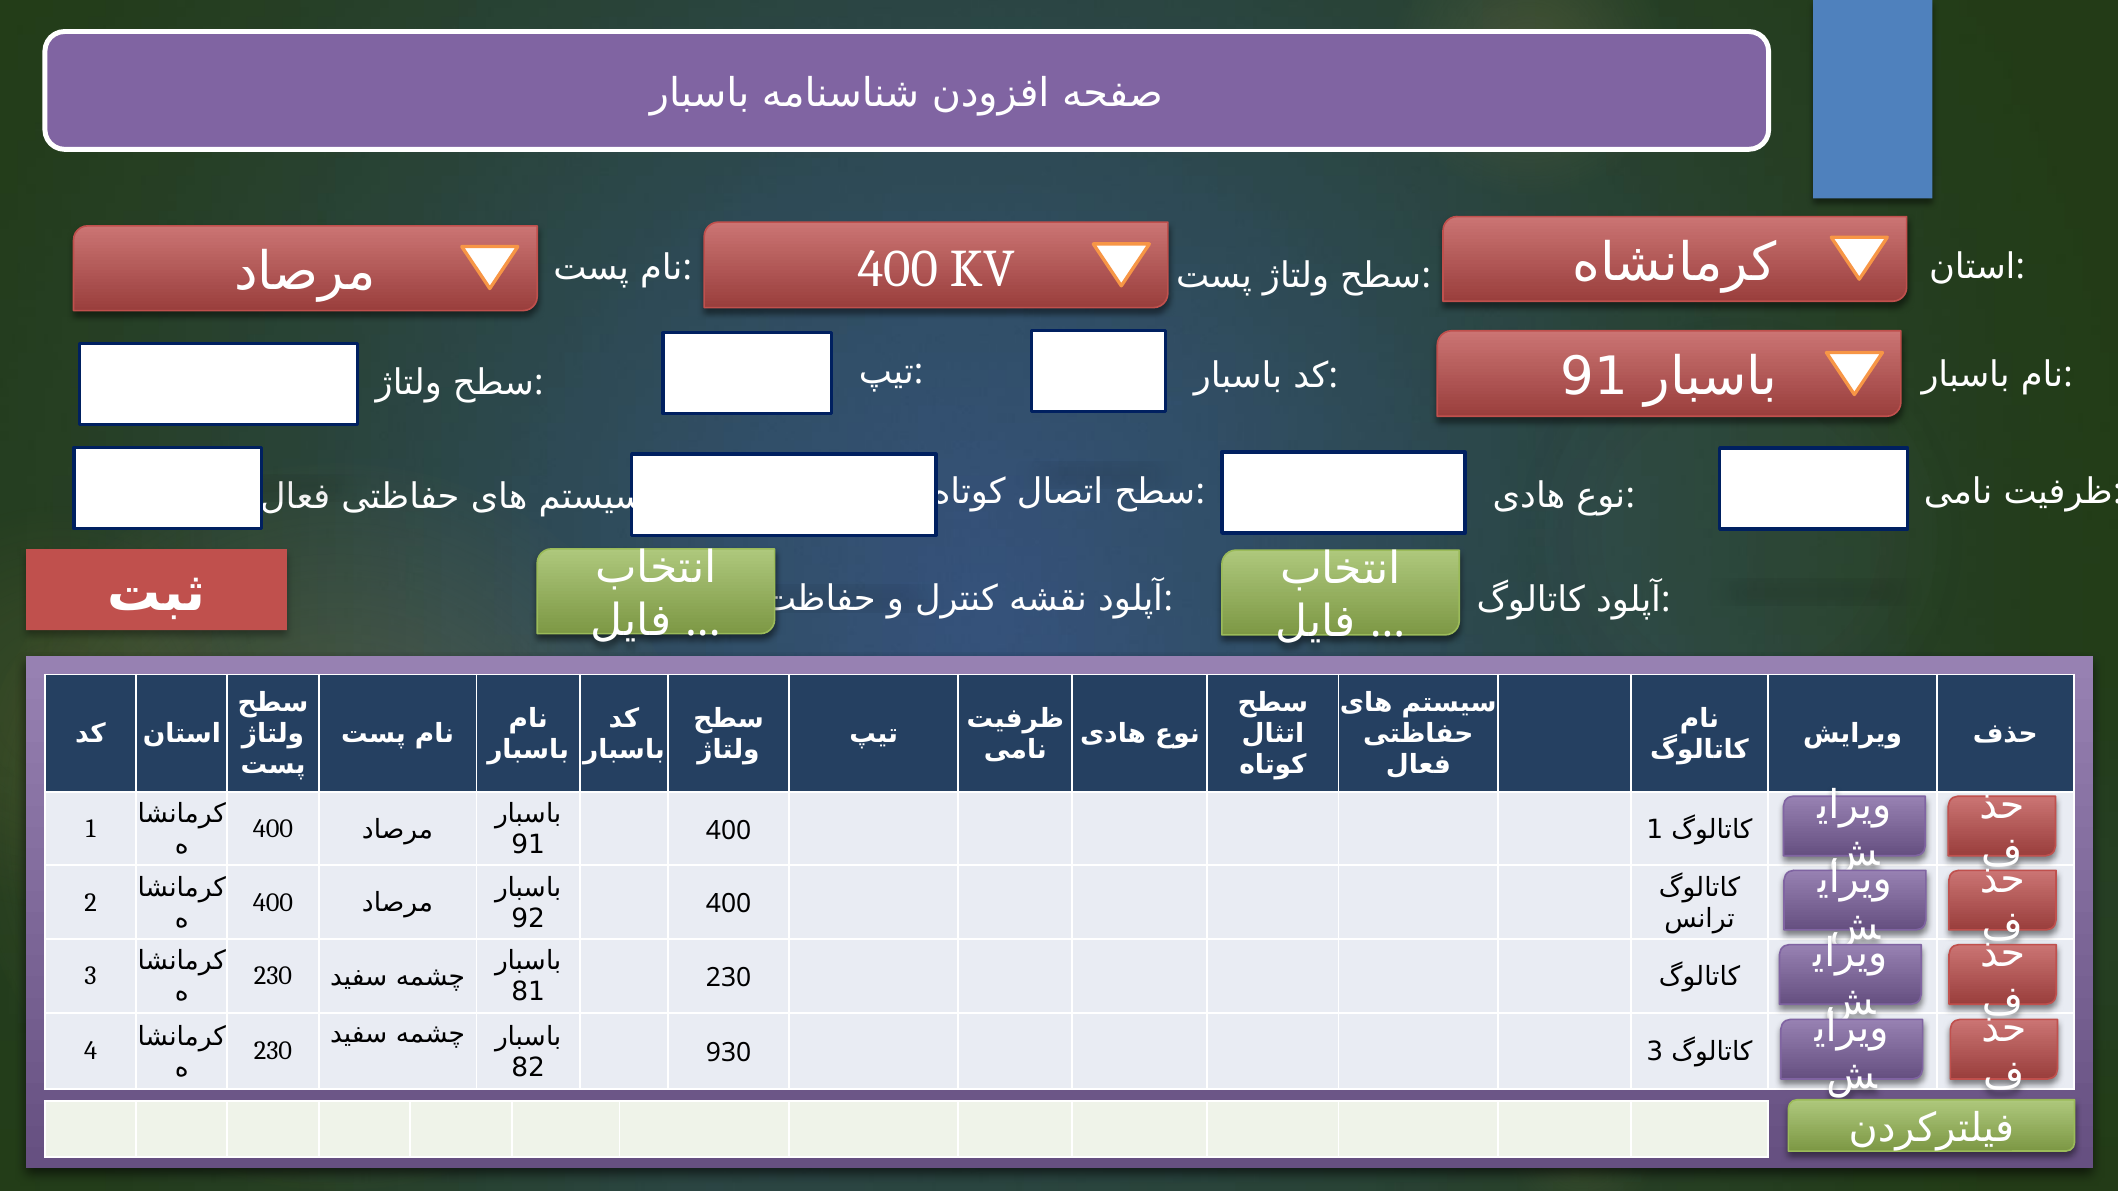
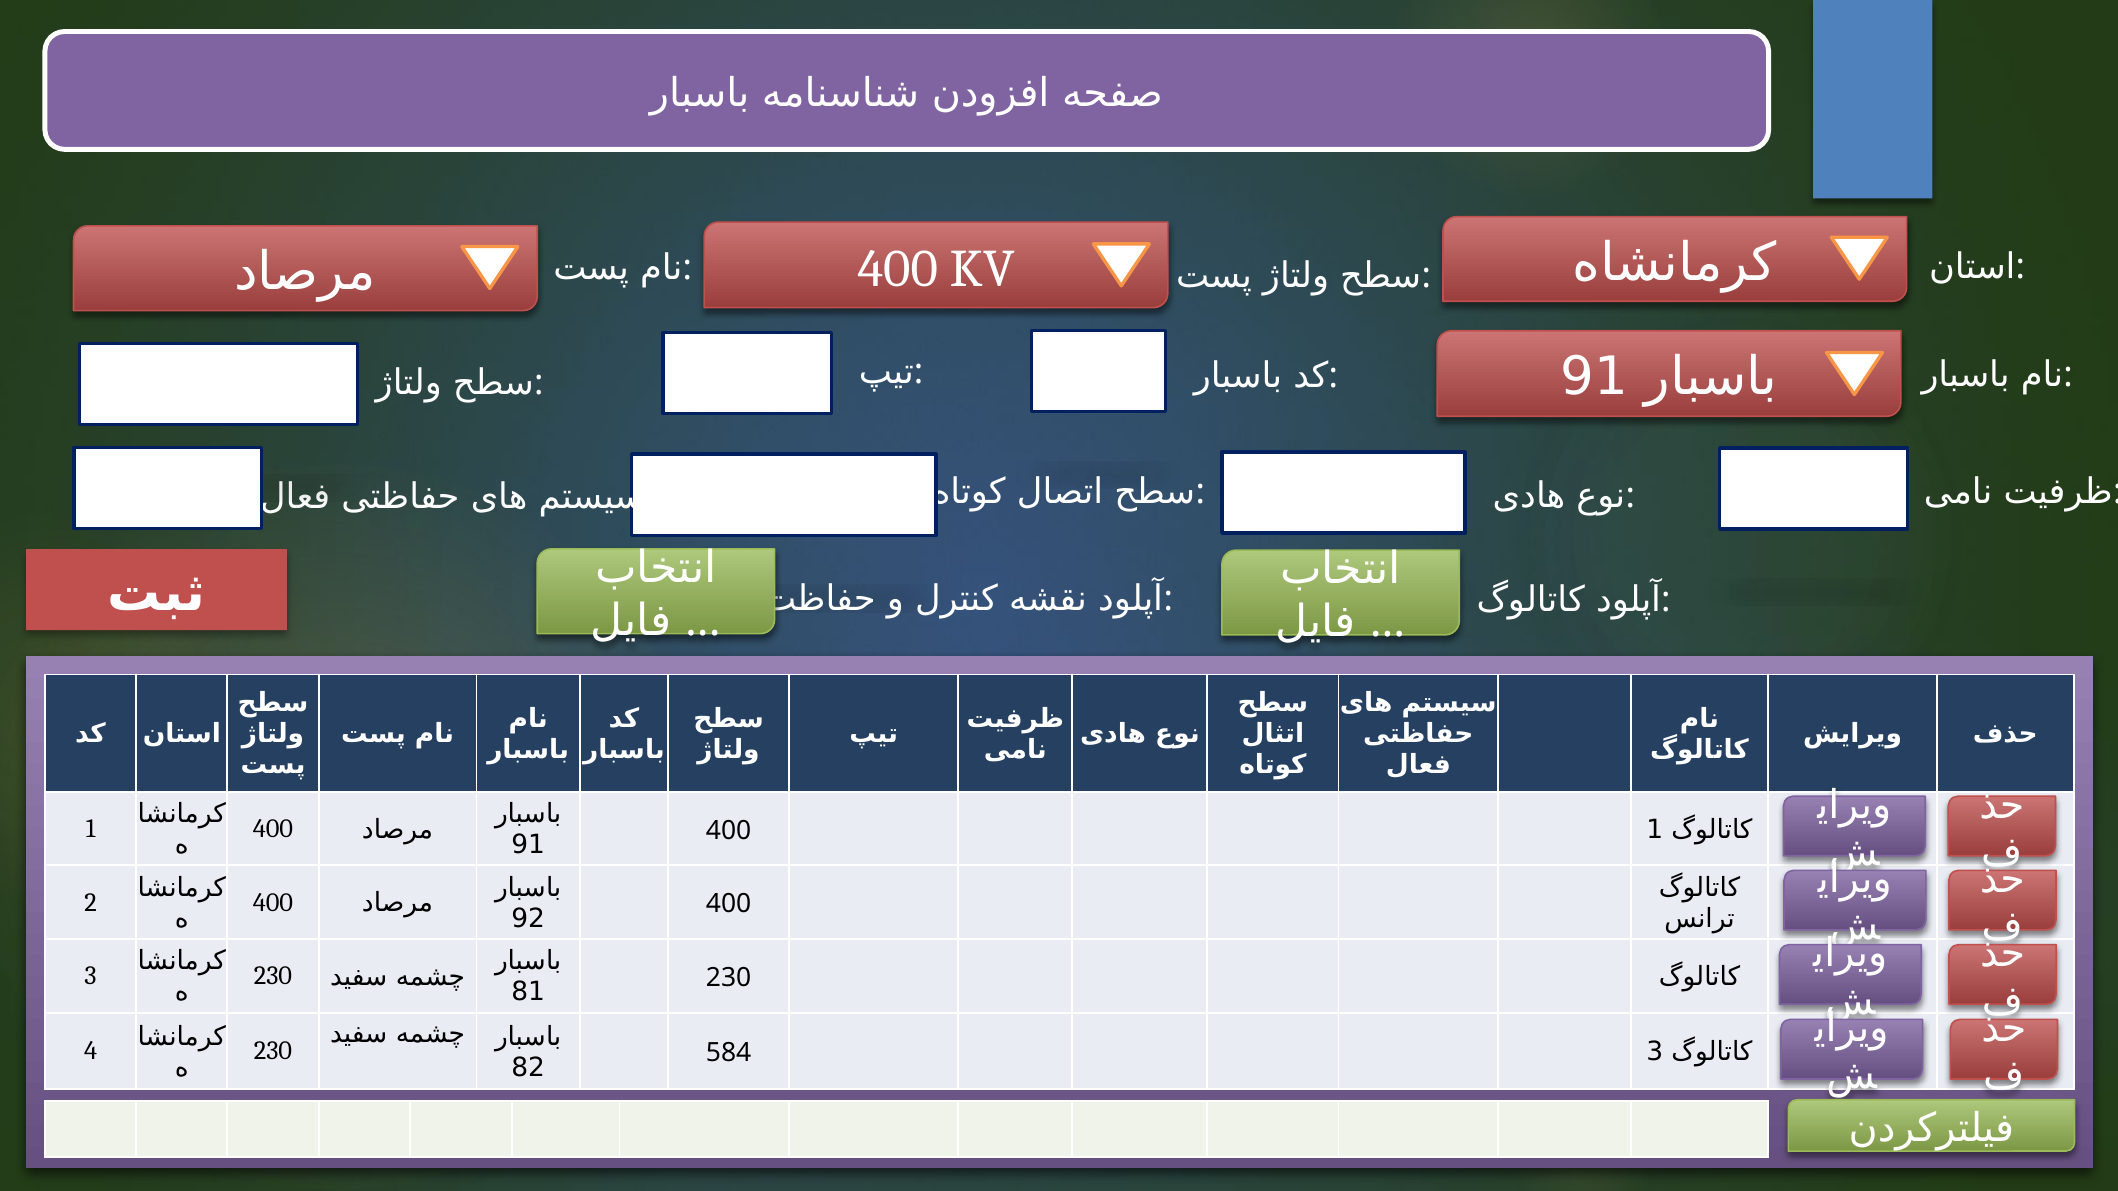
930: 930 -> 584
